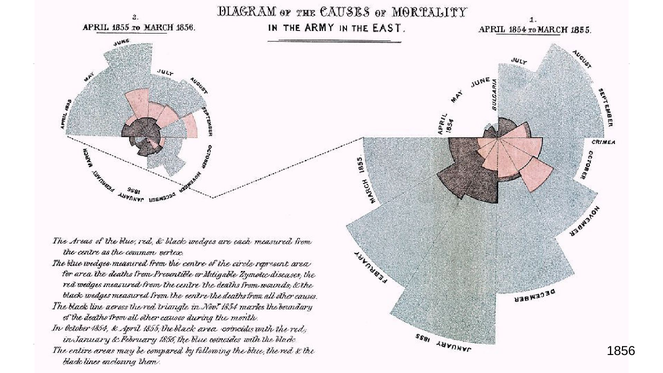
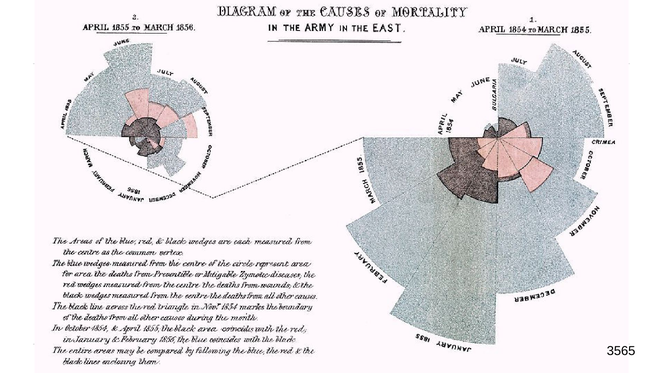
1856: 1856 -> 3565
